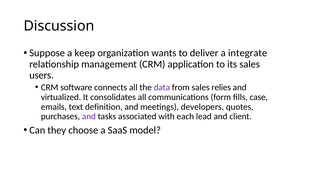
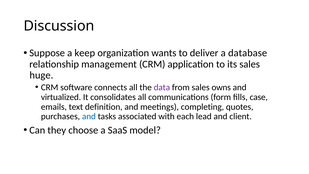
integrate: integrate -> database
users: users -> huge
relies: relies -> owns
developers: developers -> completing
and at (89, 116) colour: purple -> blue
